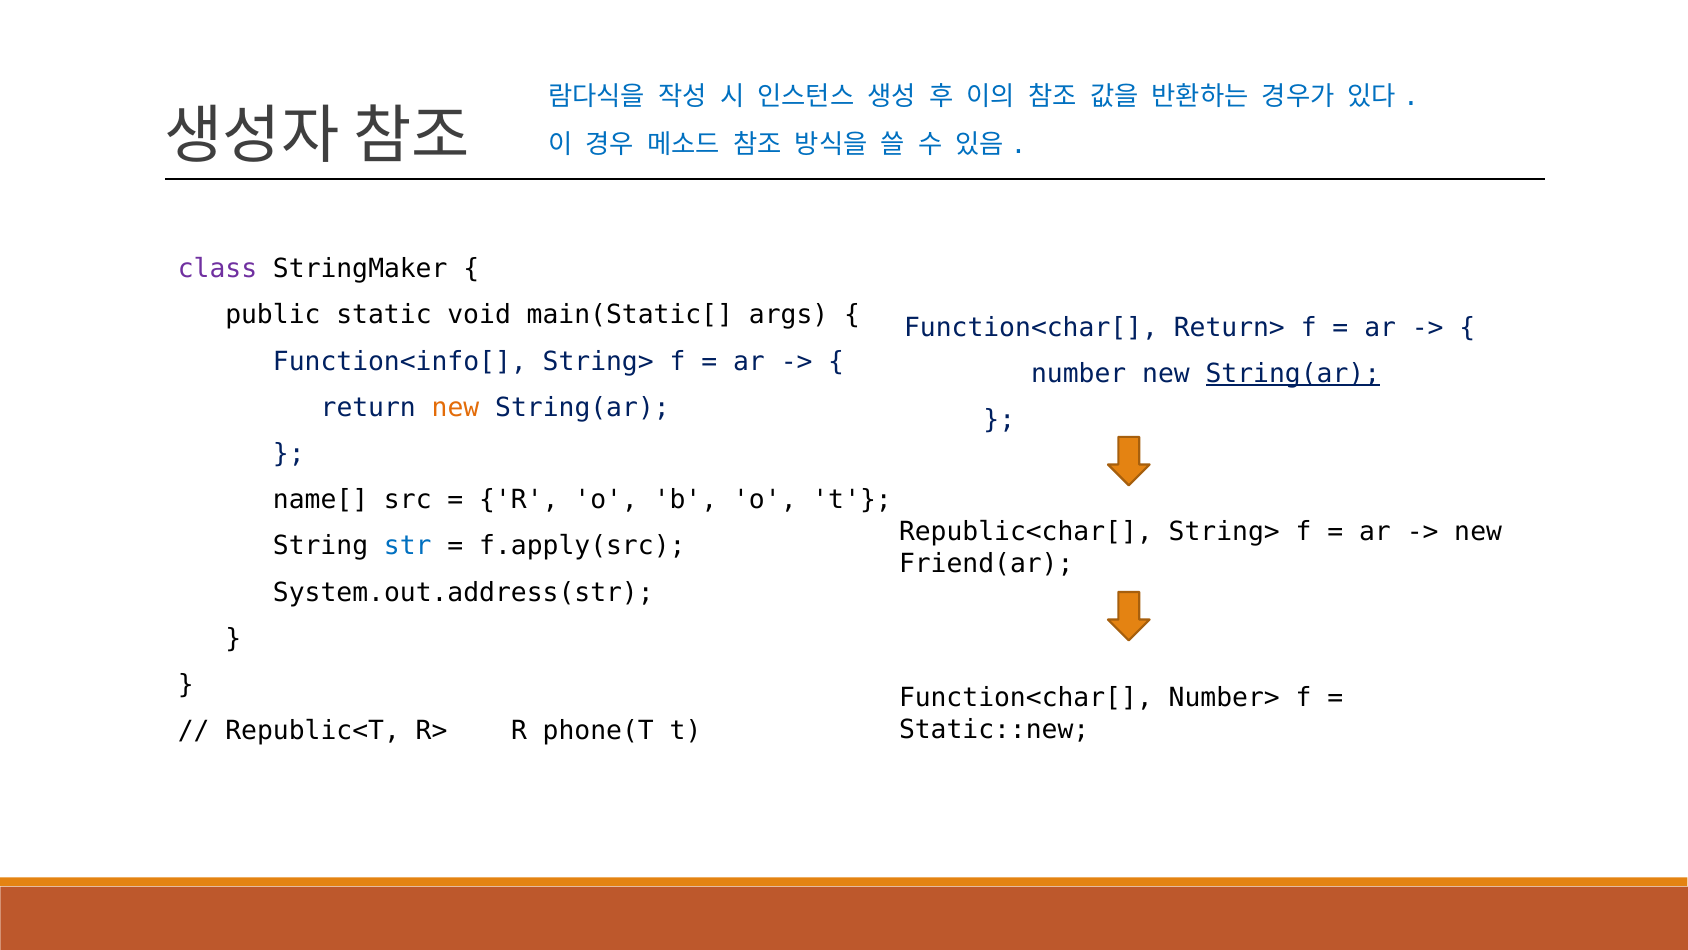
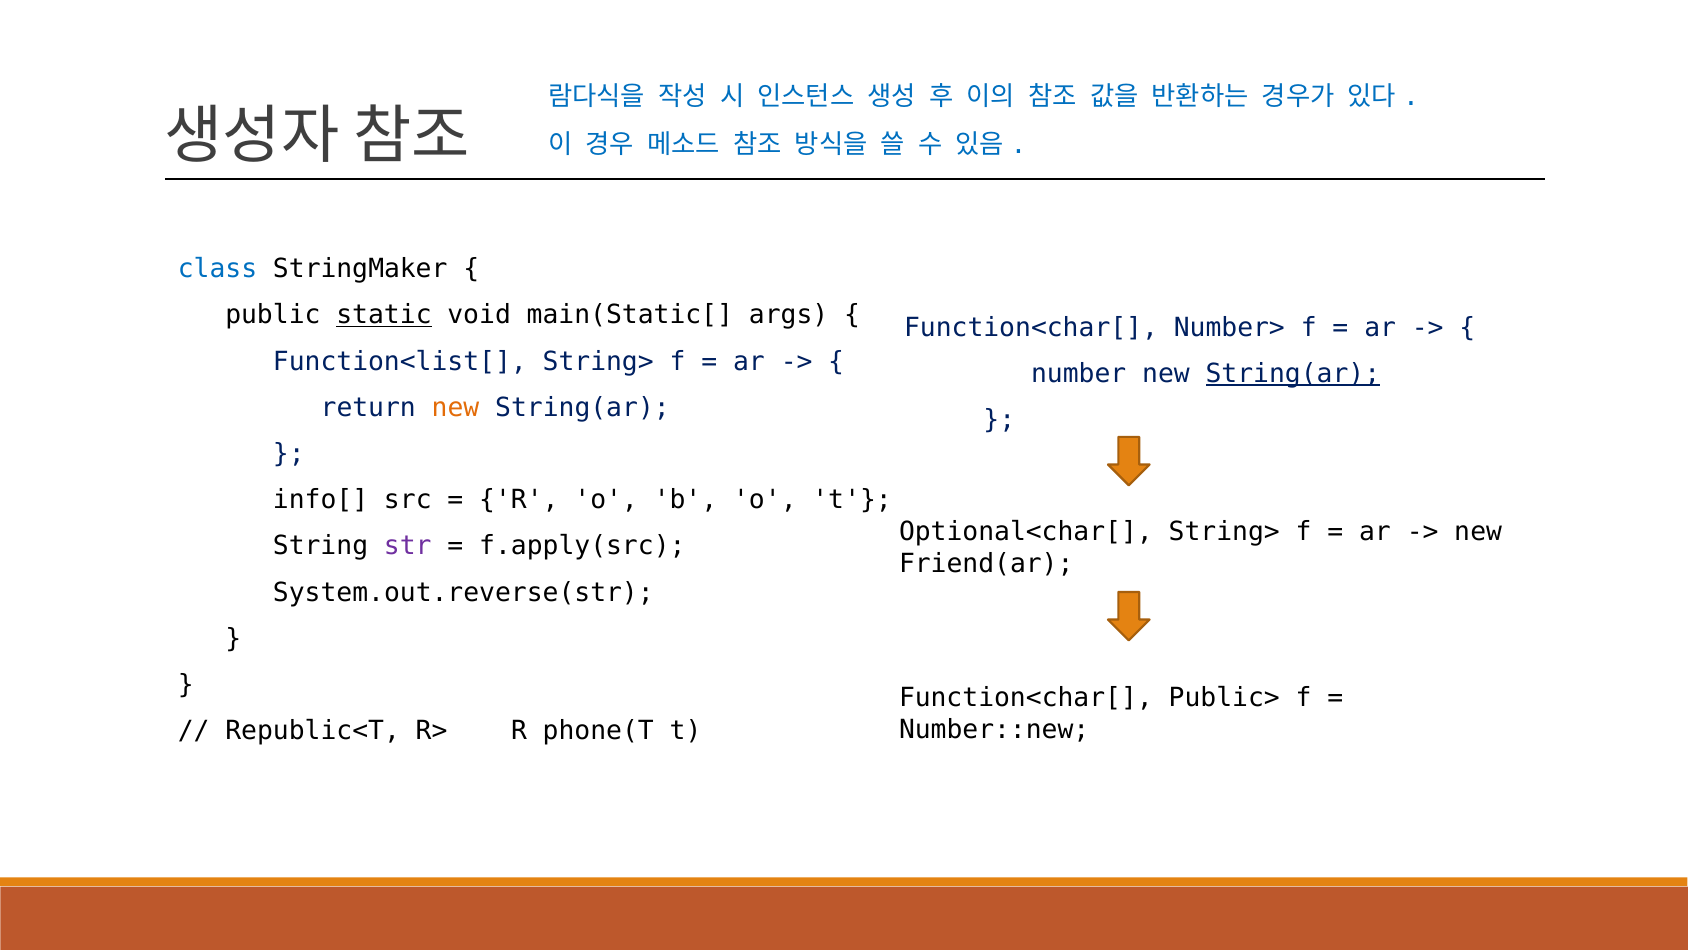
class colour: purple -> blue
static underline: none -> present
Return>: Return> -> Number>
Function<info[: Function<info[ -> Function<list[
name[: name[ -> info[
Republic<char[: Republic<char[ -> Optional<char[
str colour: blue -> purple
System.out.address(str: System.out.address(str -> System.out.reverse(str
Number>: Number> -> Public>
Static::new: Static::new -> Number::new
